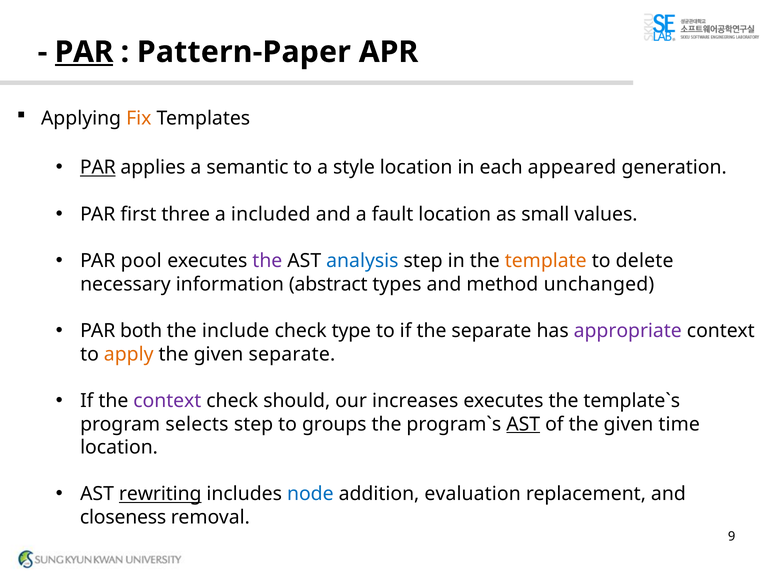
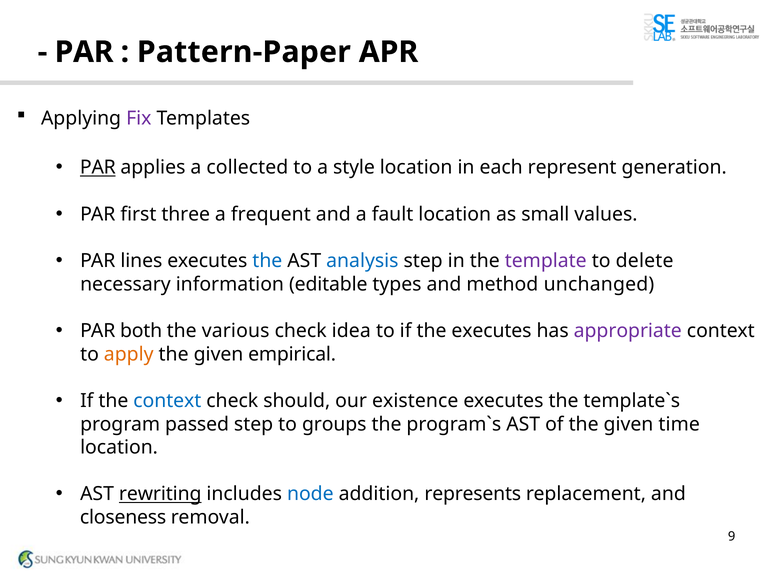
PAR at (84, 52) underline: present -> none
Fix colour: orange -> purple
semantic: semantic -> collected
appeared: appeared -> represent
included: included -> frequent
pool: pool -> lines
the at (267, 261) colour: purple -> blue
template colour: orange -> purple
abstract: abstract -> editable
include: include -> various
type: type -> idea
the separate: separate -> executes
given separate: separate -> empirical
context at (167, 401) colour: purple -> blue
increases: increases -> existence
selects: selects -> passed
AST at (523, 424) underline: present -> none
evaluation: evaluation -> represents
